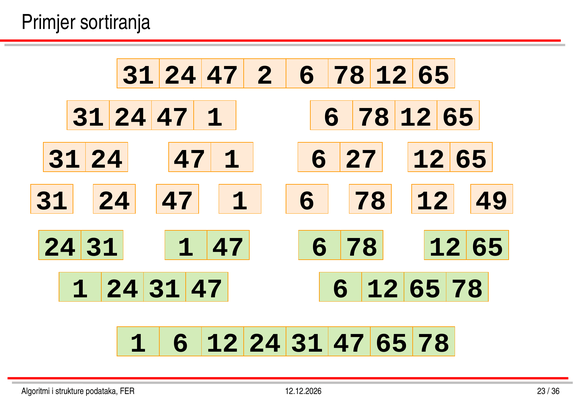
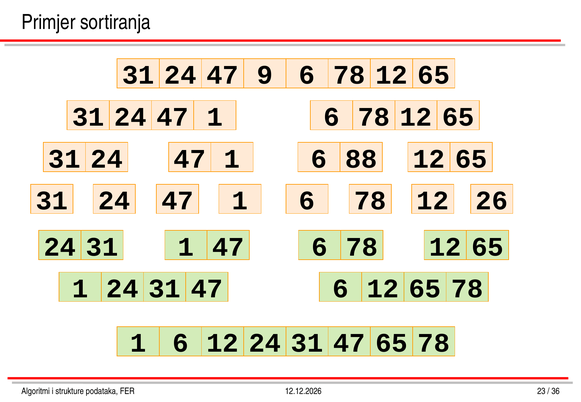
2: 2 -> 9
27: 27 -> 88
49: 49 -> 26
